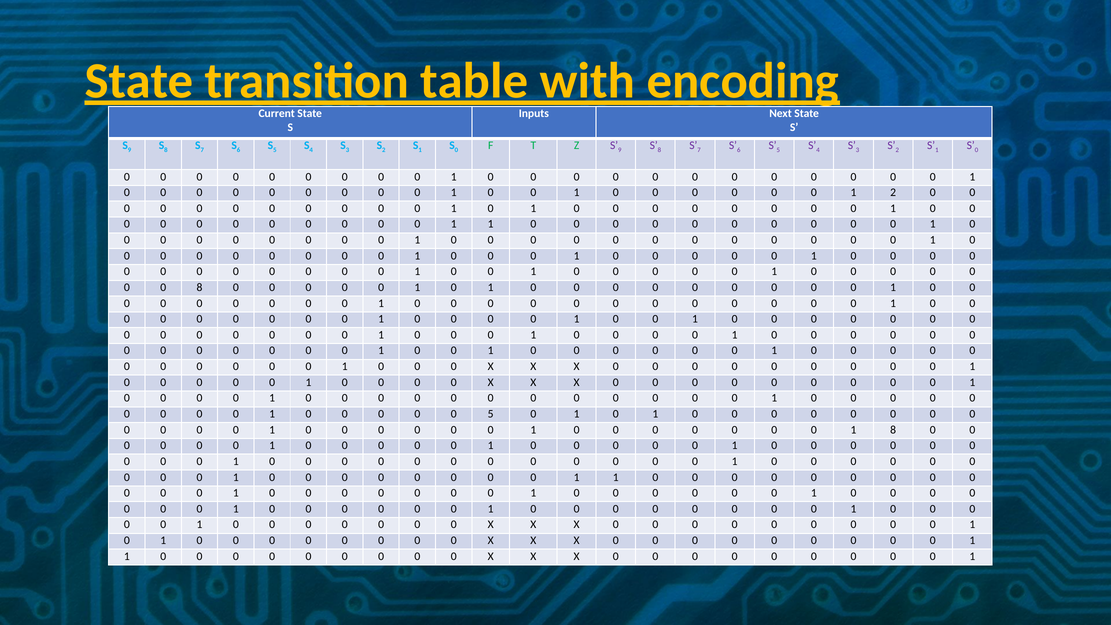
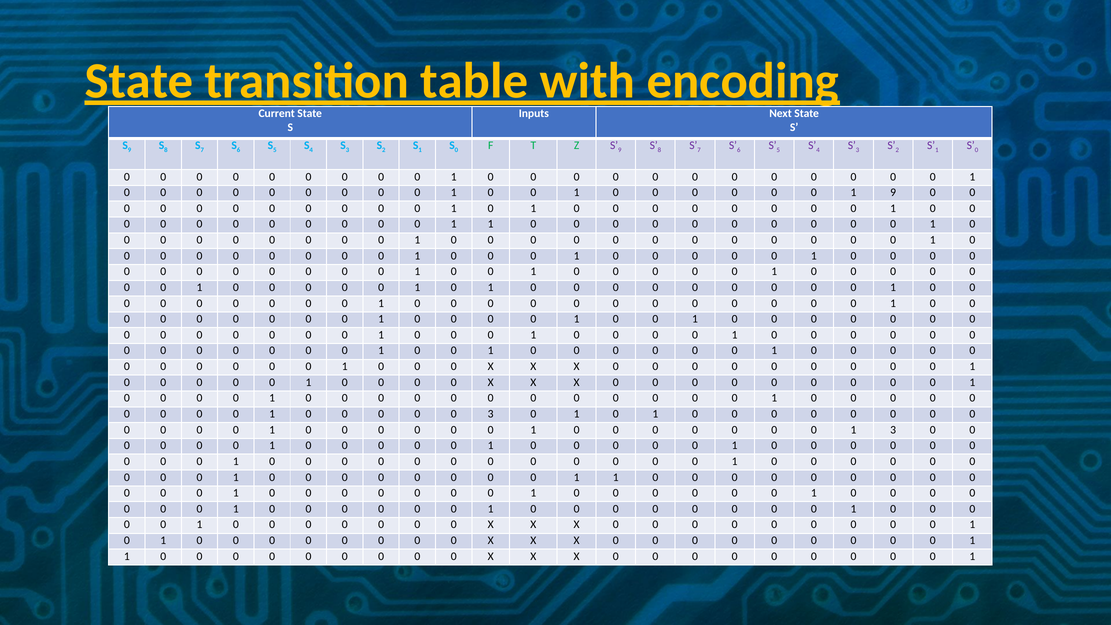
1 2: 2 -> 9
8 at (199, 287): 8 -> 1
0 5: 5 -> 3
1 8: 8 -> 3
